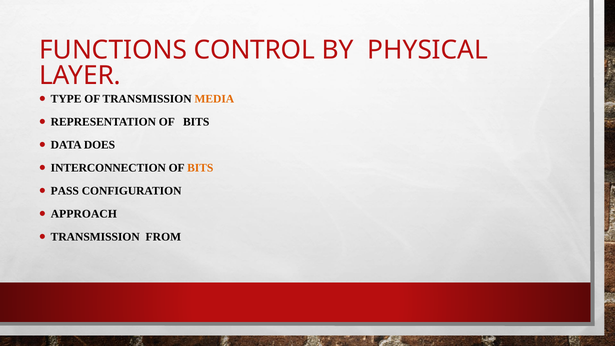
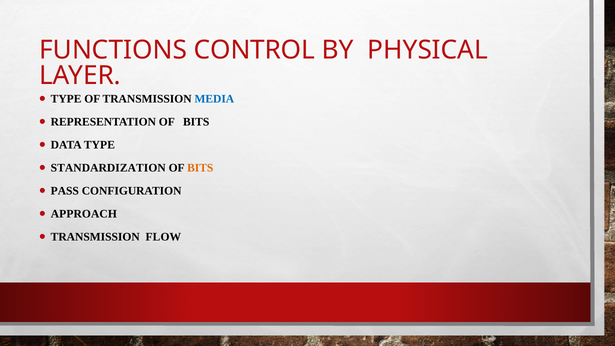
MEDIA colour: orange -> blue
DATA DOES: DOES -> TYPE
INTERCONNECTION: INTERCONNECTION -> STANDARDIZATION
FROM: FROM -> FLOW
